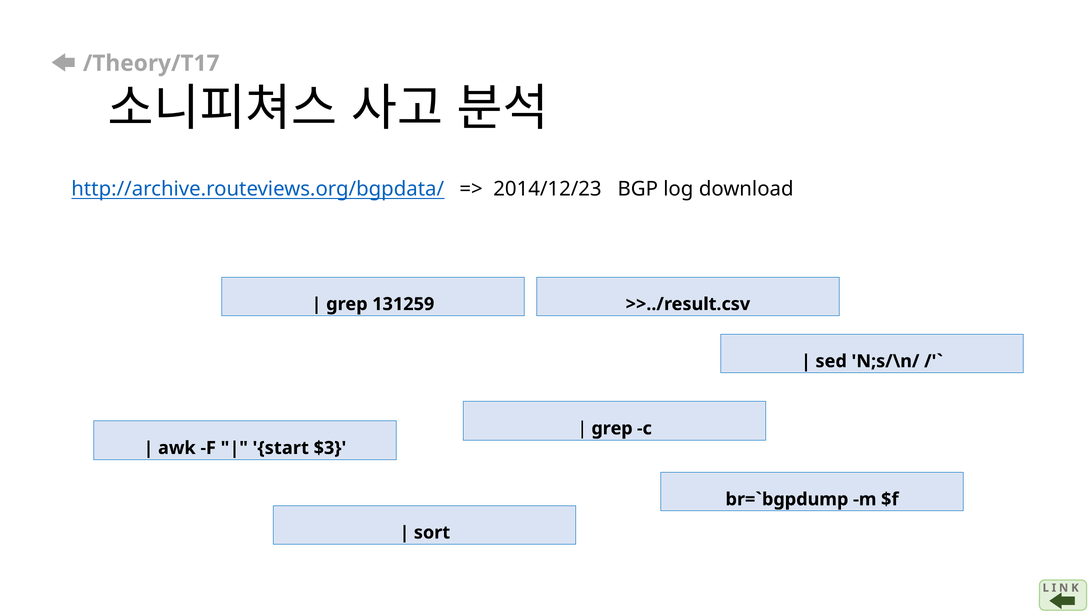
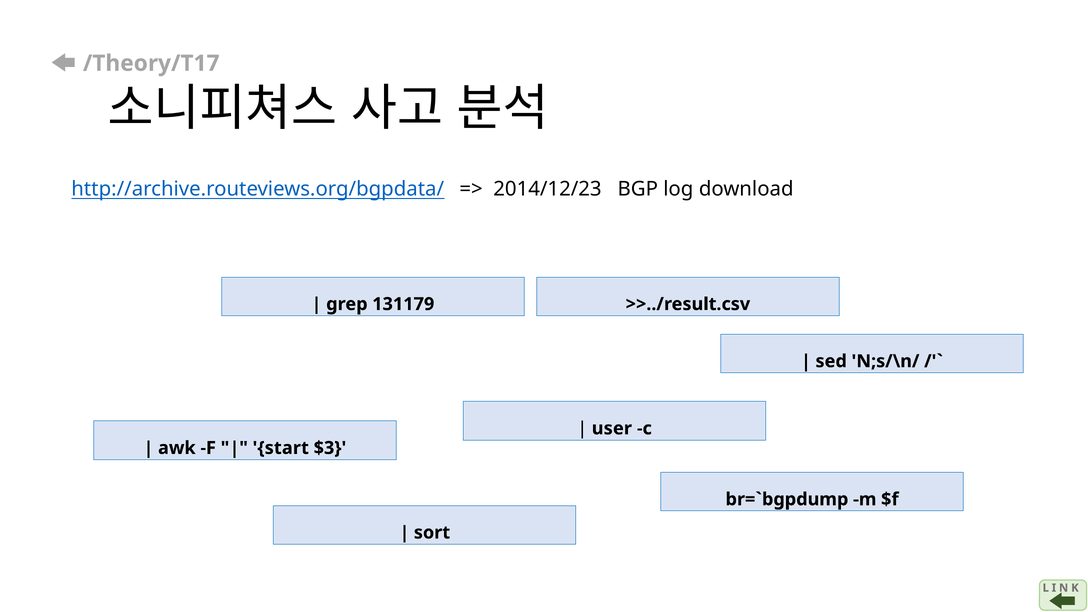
131259: 131259 -> 131179
grep at (612, 428): grep -> user
